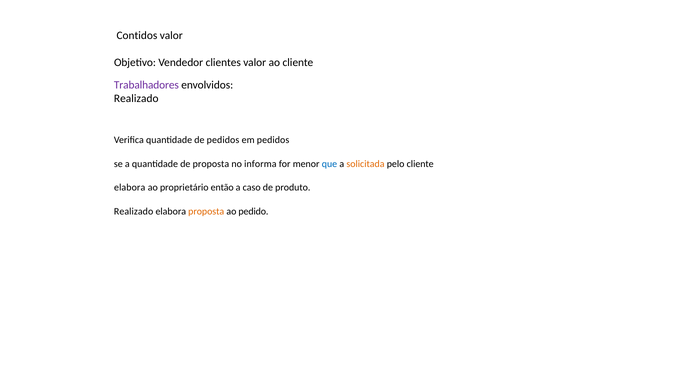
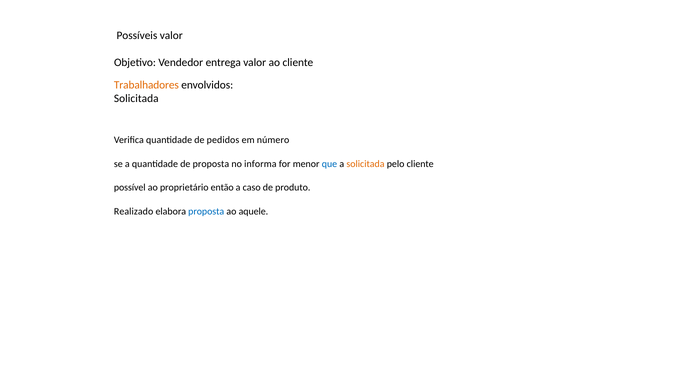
Contidos: Contidos -> Possíveis
clientes: clientes -> entrega
Trabalhadores colour: purple -> orange
Realizado at (136, 99): Realizado -> Solicitada
em pedidos: pedidos -> número
elabora at (130, 188): elabora -> possível
proposta at (206, 212) colour: orange -> blue
pedido: pedido -> aquele
